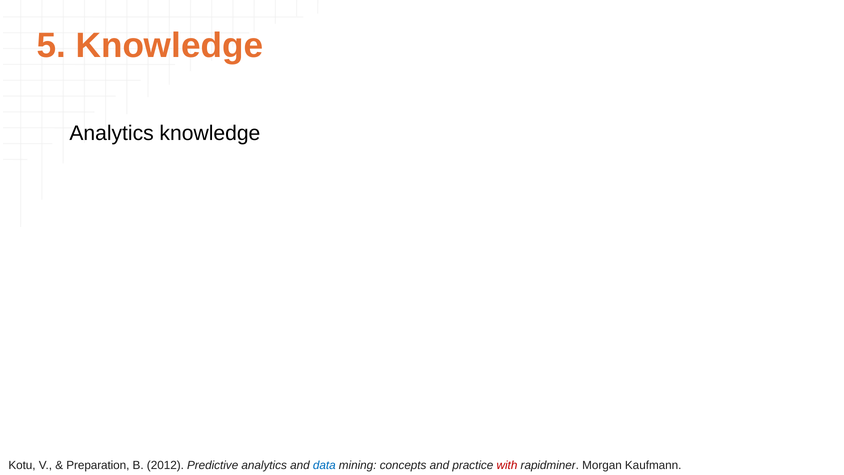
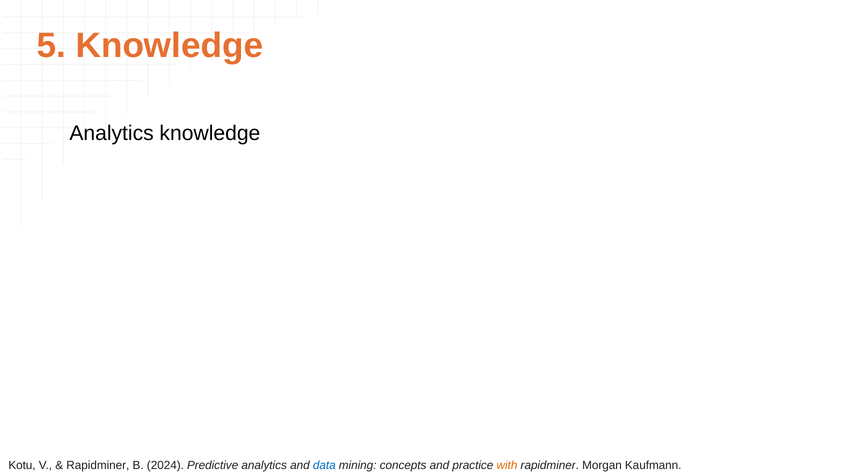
Preparation at (98, 465): Preparation -> Rapidminer
2012: 2012 -> 2024
with colour: red -> orange
